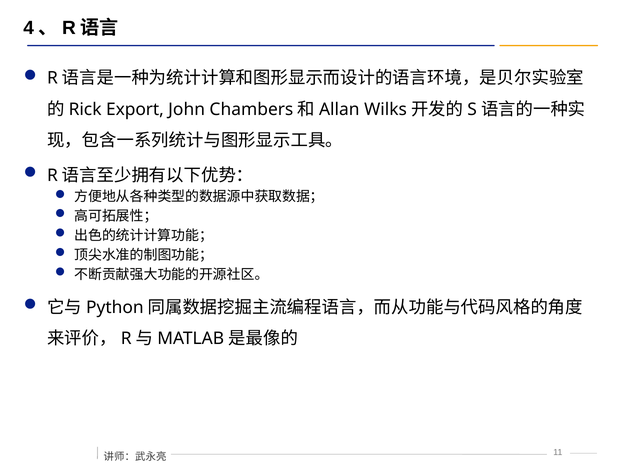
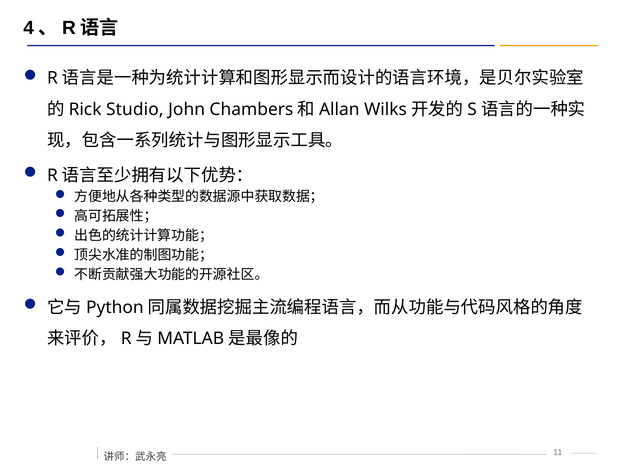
Export: Export -> Studio
